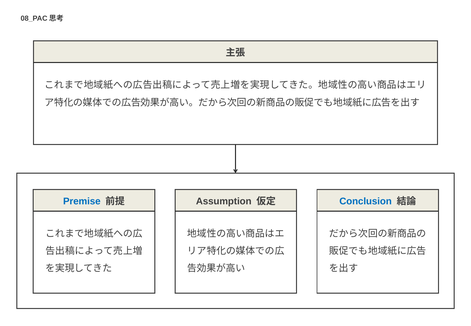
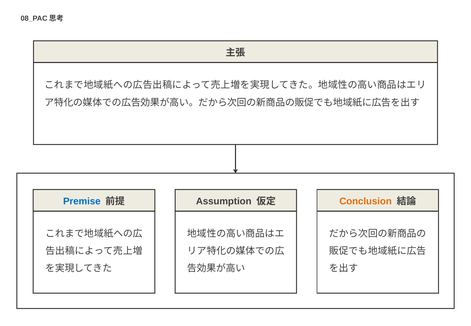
Conclusion colour: blue -> orange
